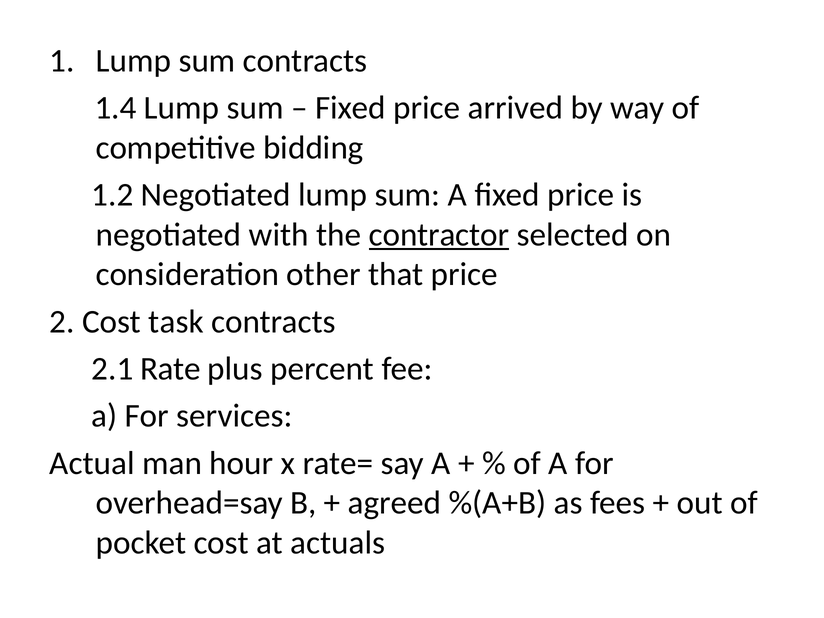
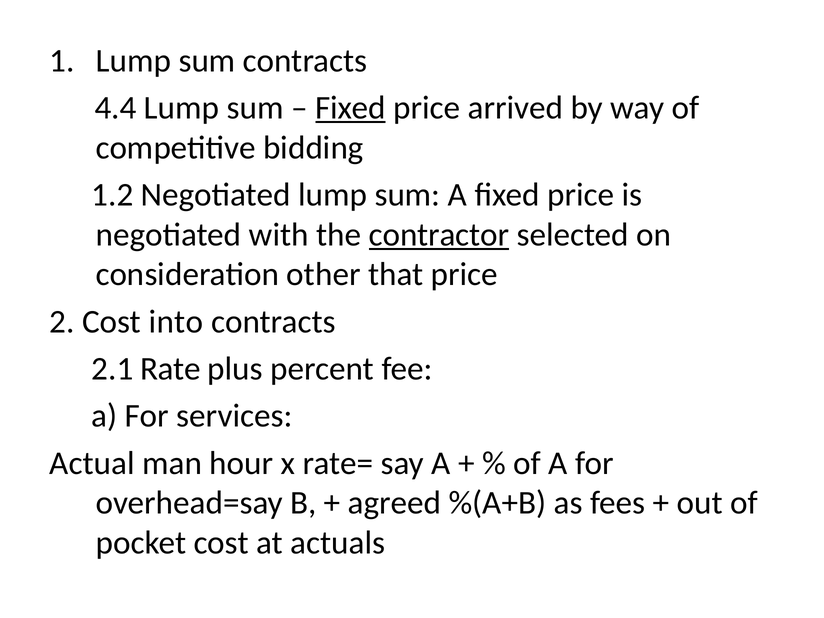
1.4: 1.4 -> 4.4
Fixed at (350, 108) underline: none -> present
task: task -> into
